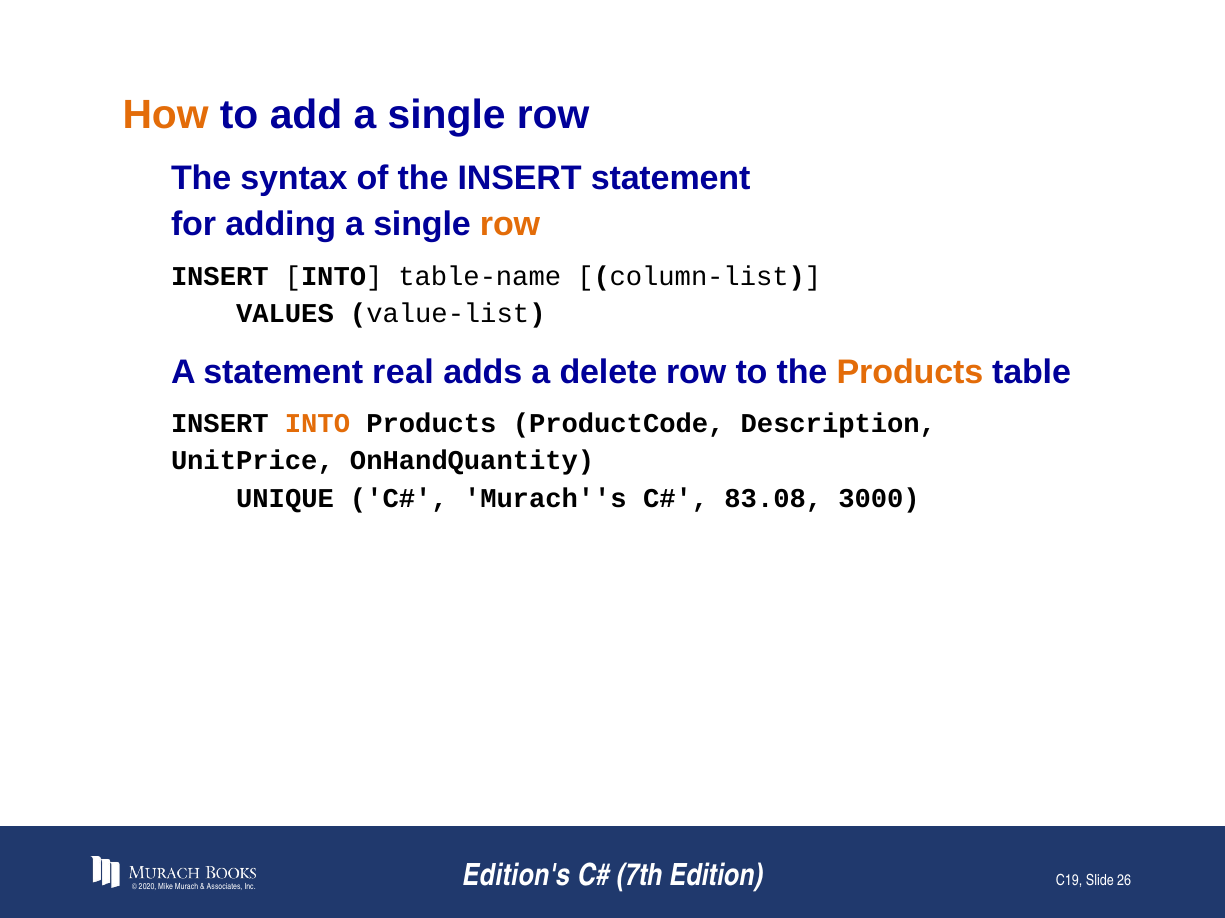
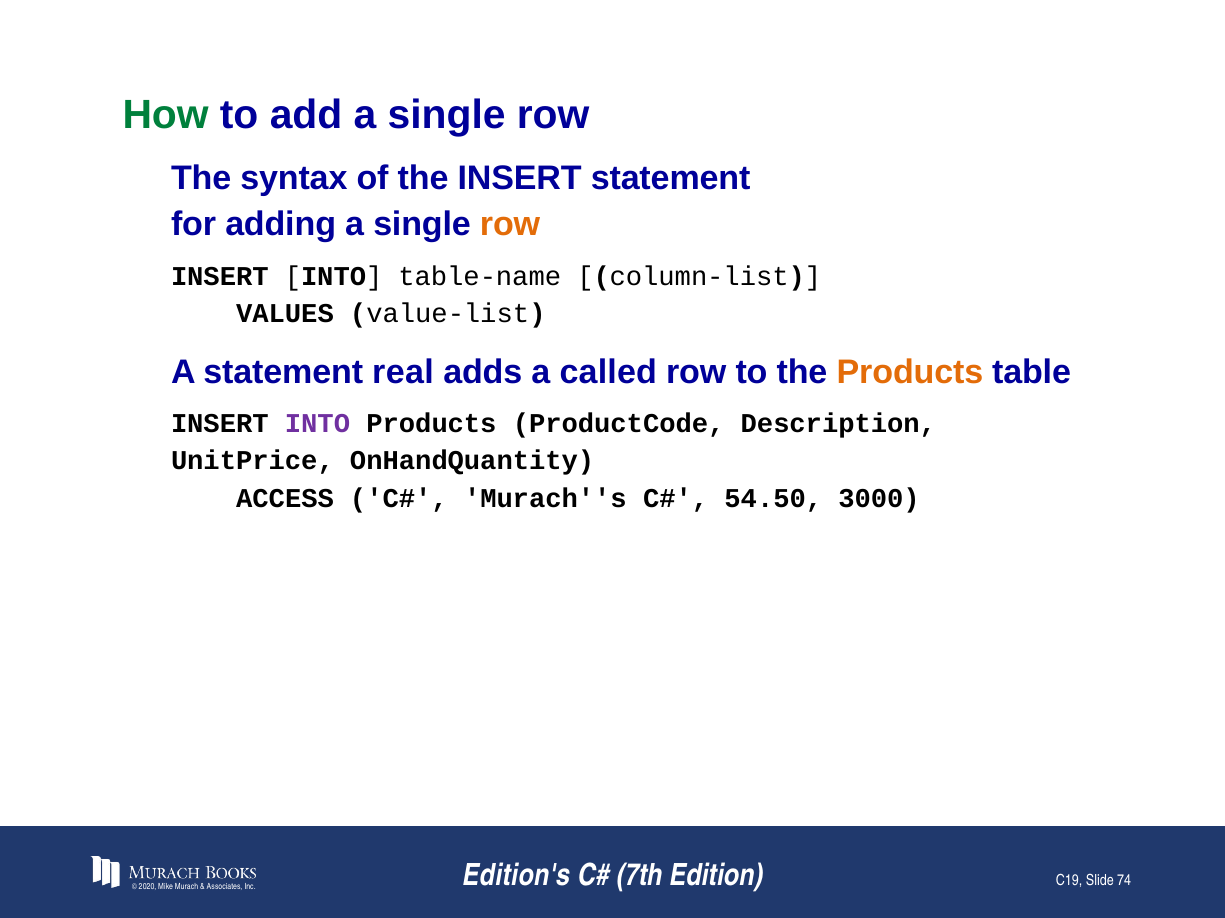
How colour: orange -> green
delete: delete -> called
INTO at (318, 424) colour: orange -> purple
UNIQUE: UNIQUE -> ACCESS
83.08: 83.08 -> 54.50
26: 26 -> 74
